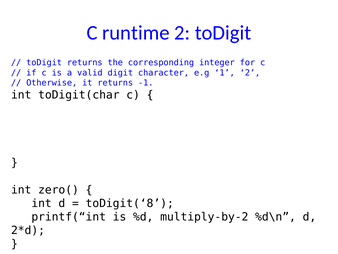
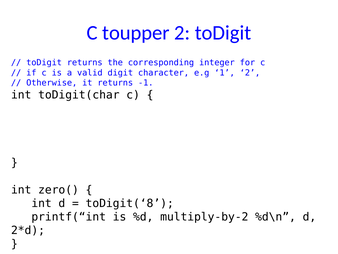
runtime: runtime -> toupper
